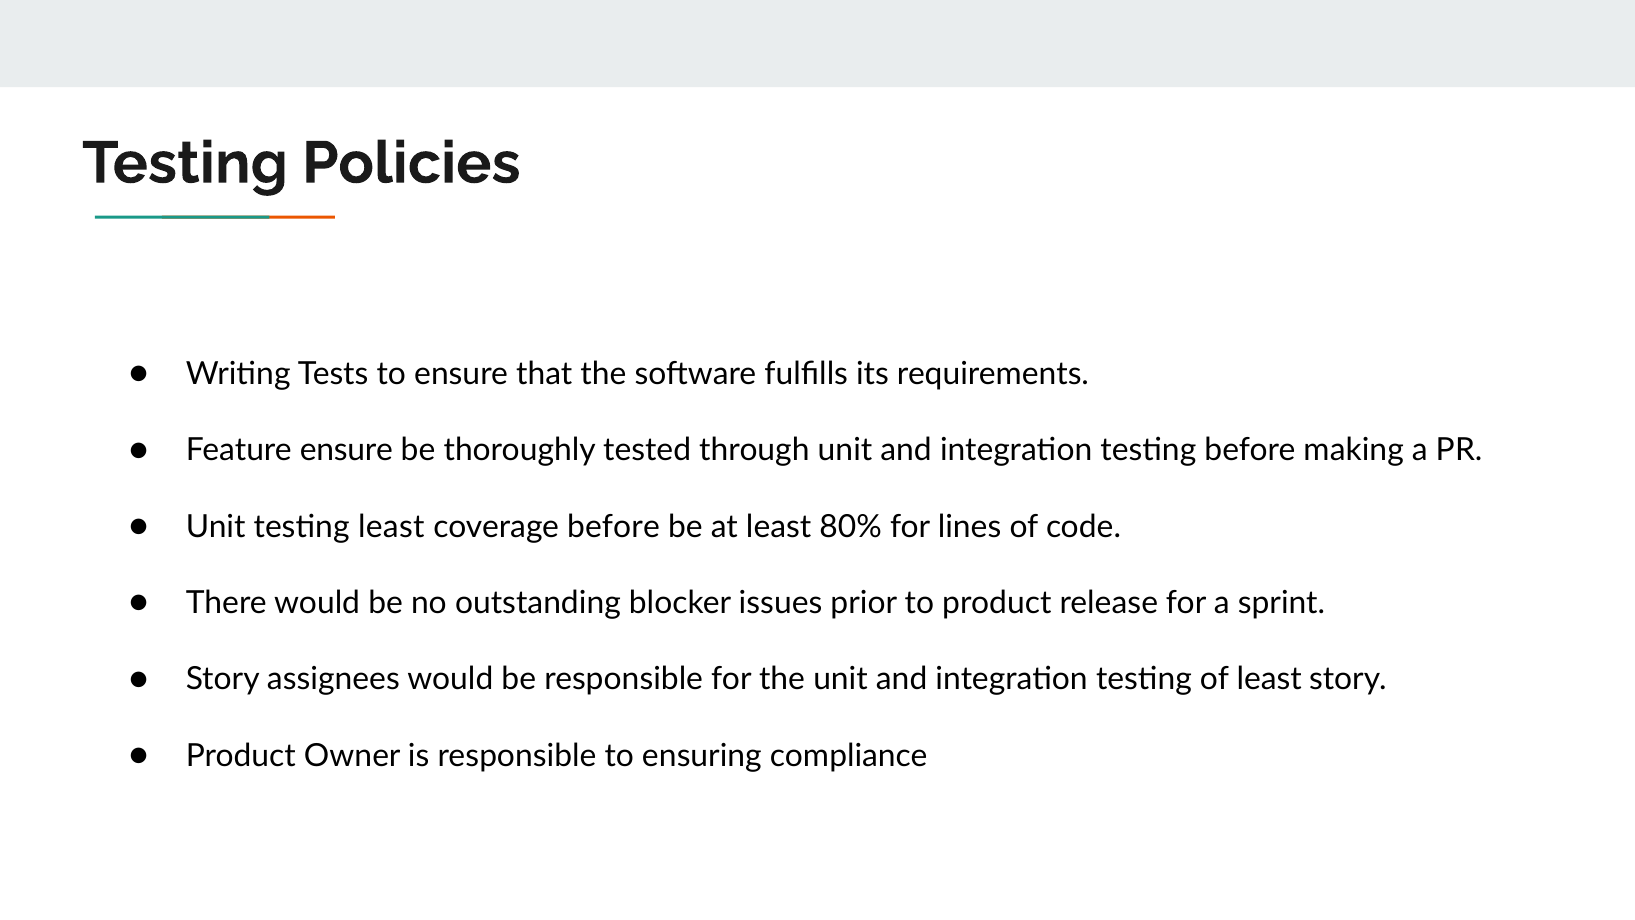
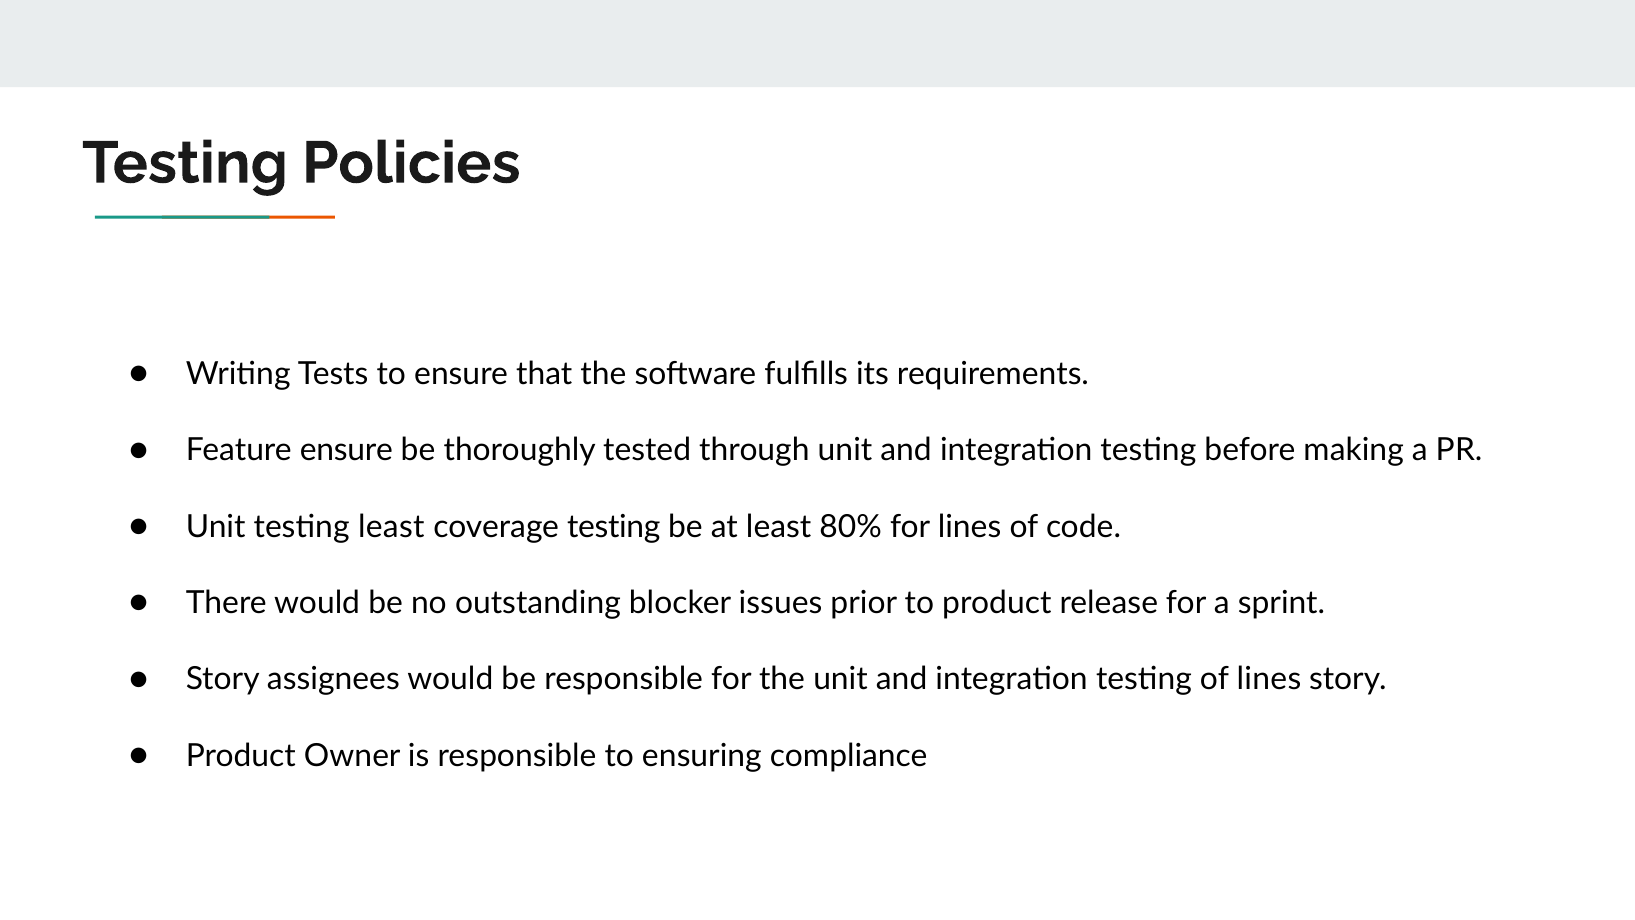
coverage before: before -> testing
of least: least -> lines
